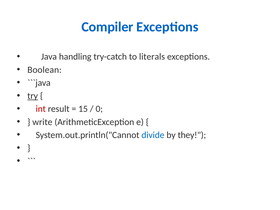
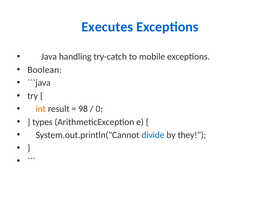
Compiler: Compiler -> Executes
literals: literals -> mobile
try underline: present -> none
int colour: red -> orange
15: 15 -> 98
write: write -> types
